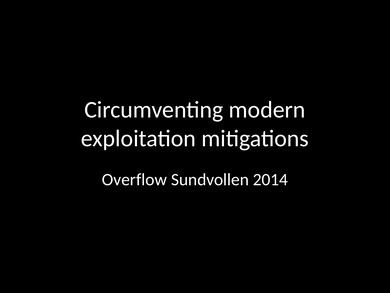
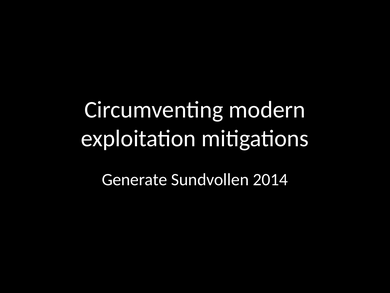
Overflow: Overflow -> Generate
